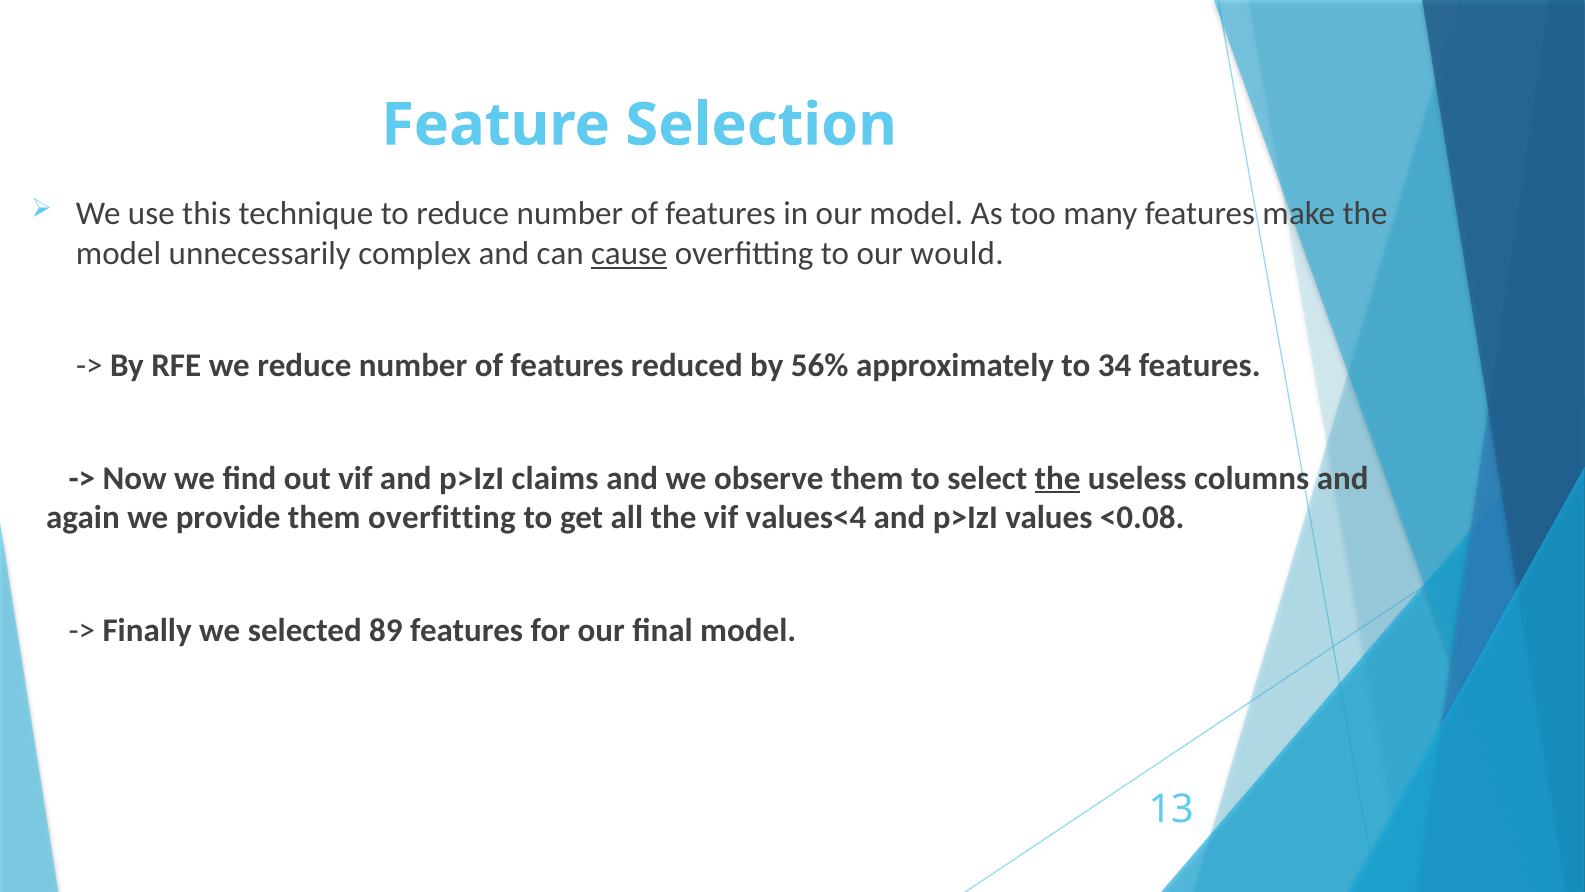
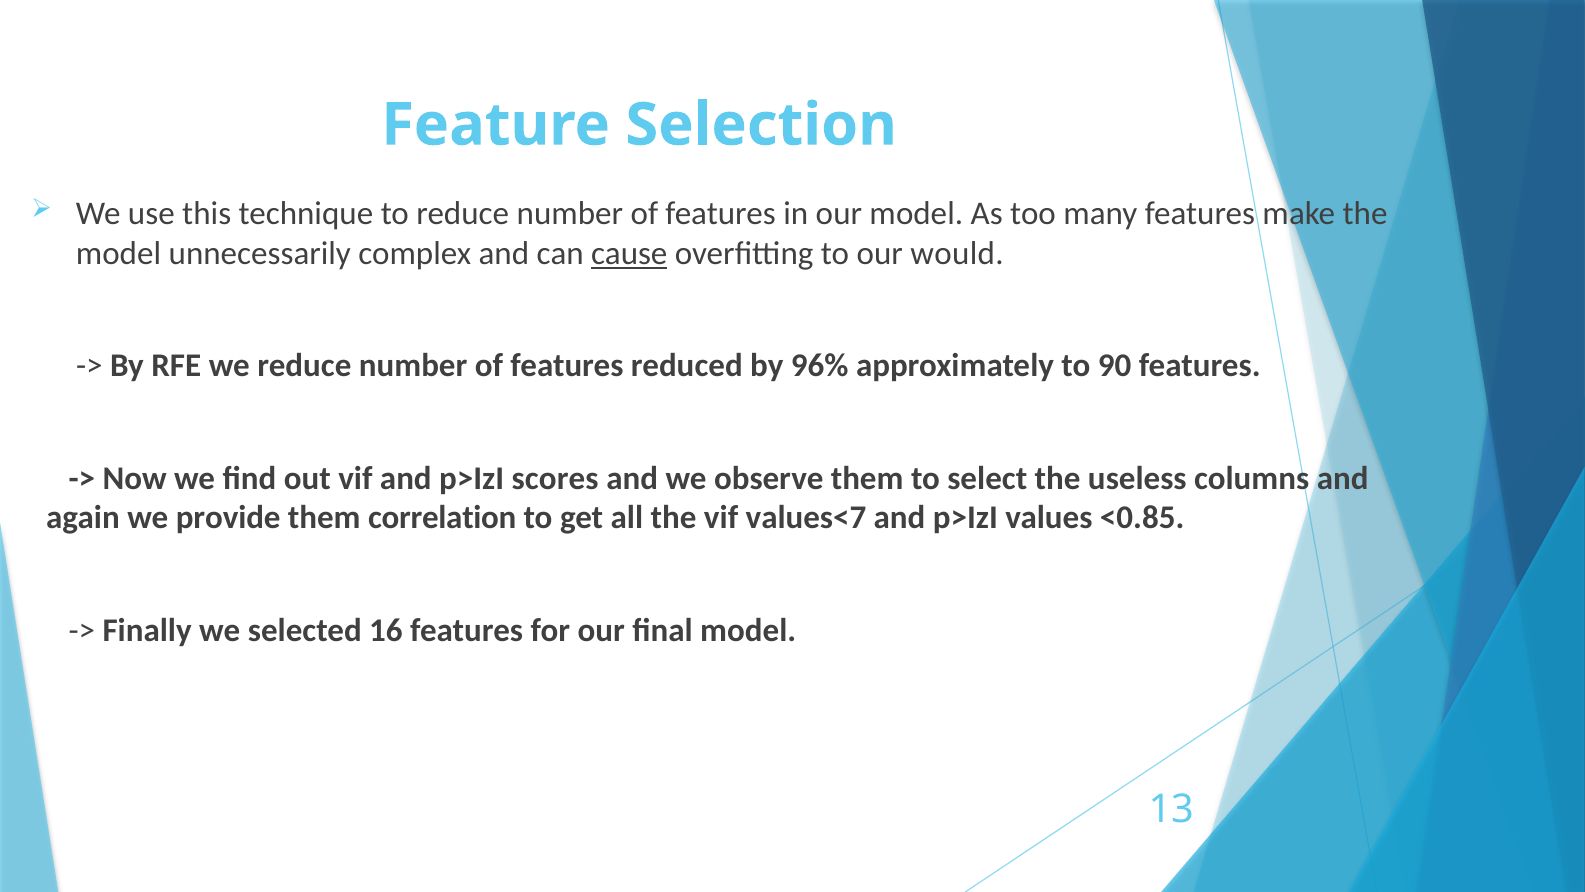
56%: 56% -> 96%
34: 34 -> 90
claims: claims -> scores
the at (1058, 478) underline: present -> none
them overfitting: overfitting -> correlation
values<4: values<4 -> values<7
<0.08: <0.08 -> <0.85
89: 89 -> 16
